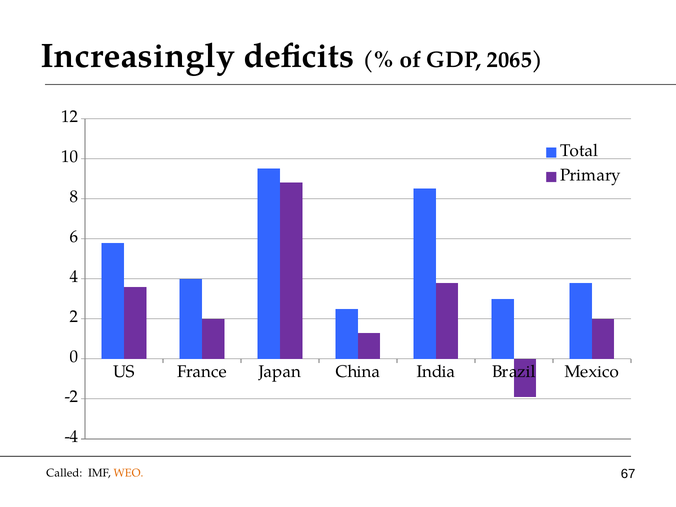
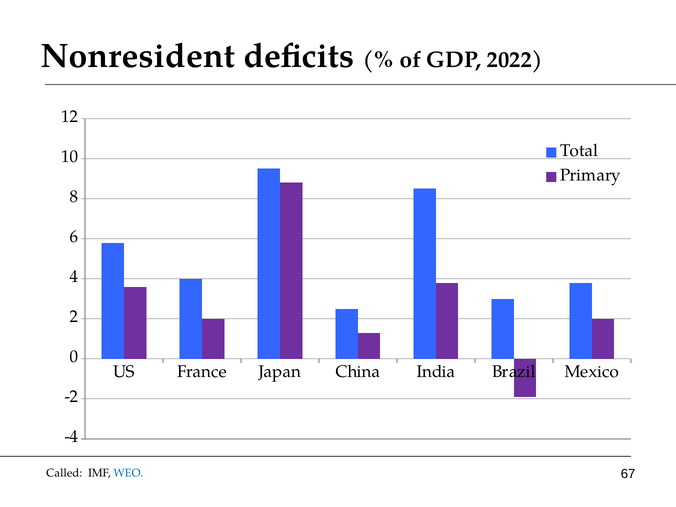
Increasingly: Increasingly -> Nonresident
2065: 2065 -> 2022
WEO colour: orange -> blue
